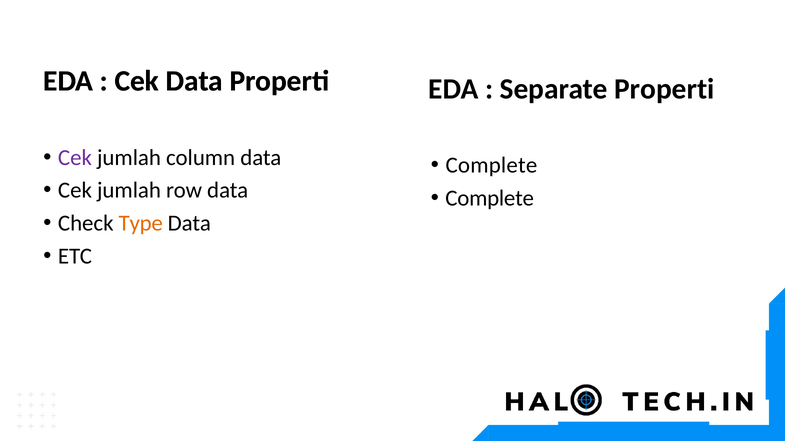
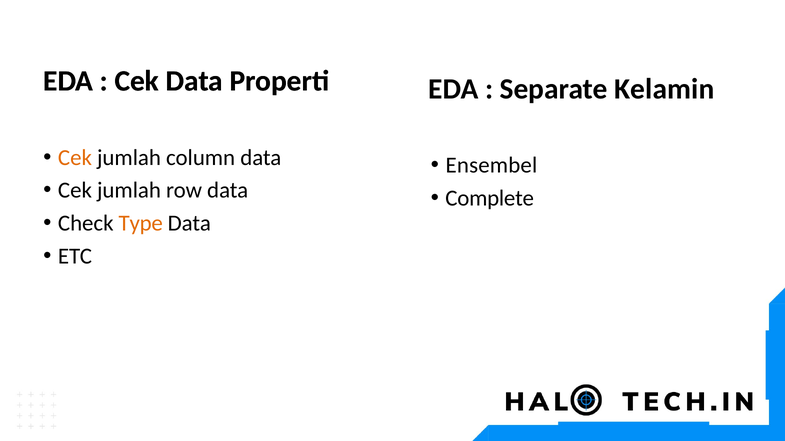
Separate Properti: Properti -> Kelamin
Cek at (75, 158) colour: purple -> orange
Complete at (491, 165): Complete -> Ensembel
